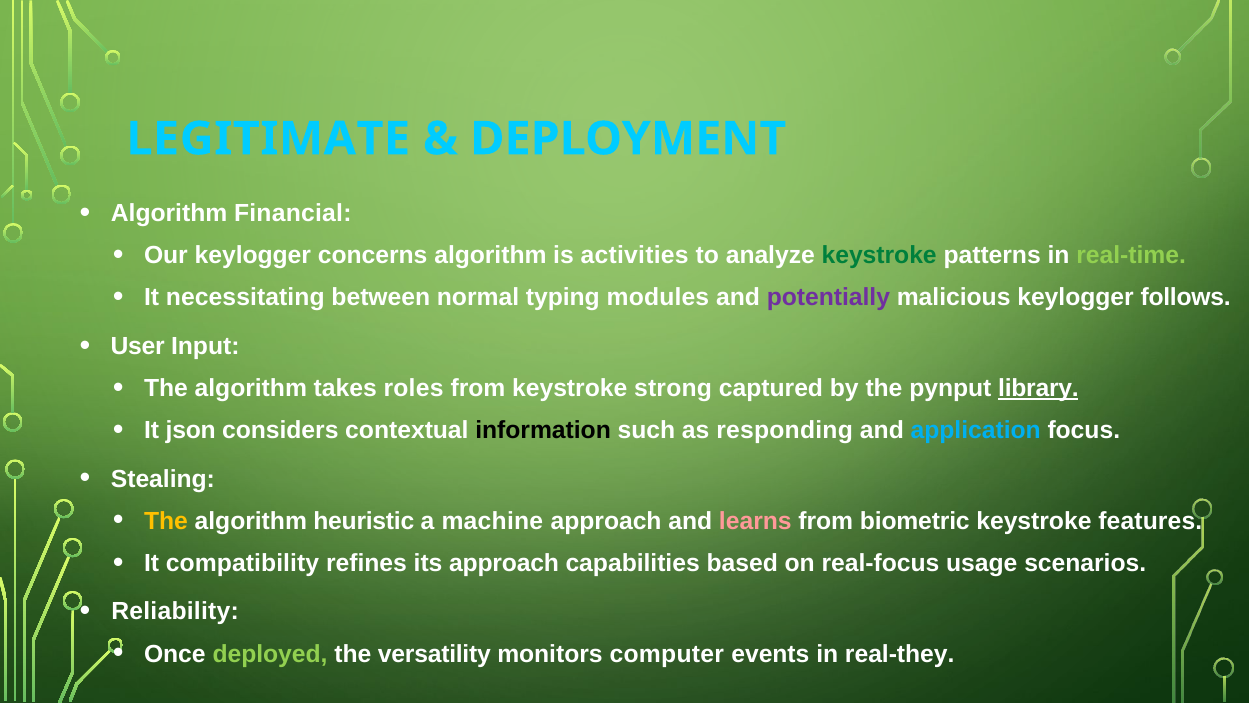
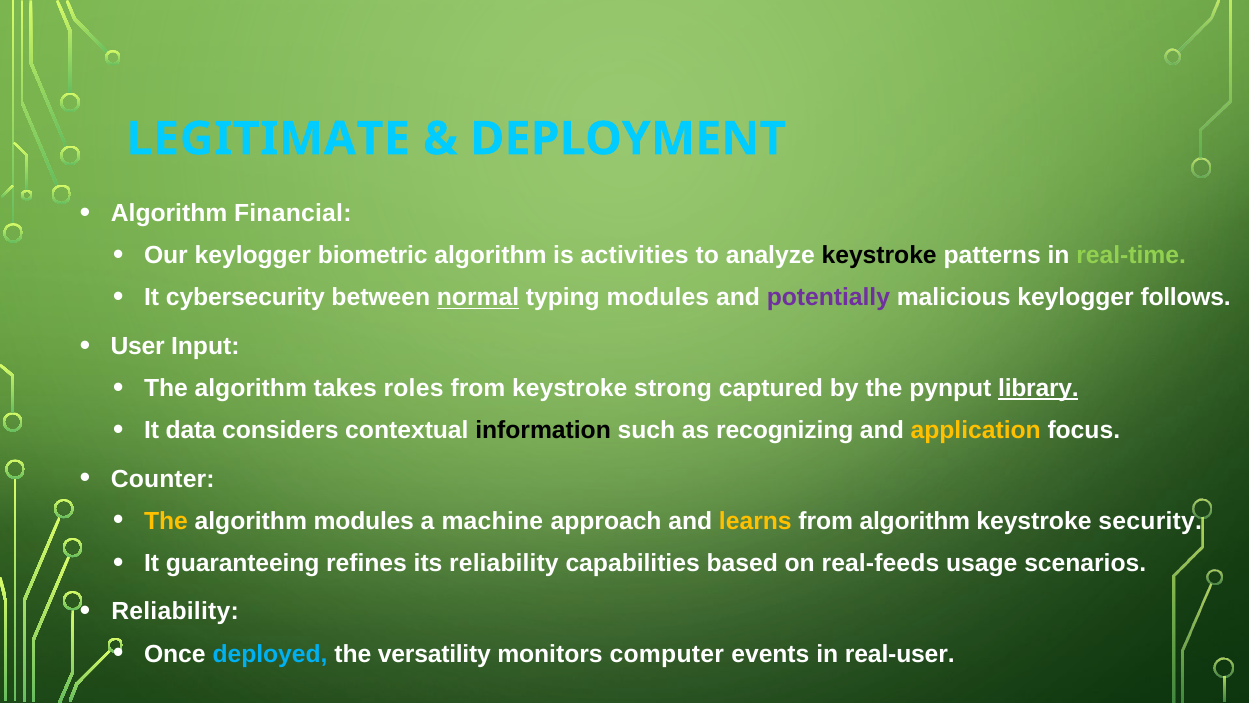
concerns: concerns -> biometric
keystroke at (879, 255) colour: green -> black
necessitating: necessitating -> cybersecurity
normal underline: none -> present
json: json -> data
responding: responding -> recognizing
application colour: light blue -> yellow
Stealing: Stealing -> Counter
algorithm heuristic: heuristic -> modules
learns colour: pink -> yellow
from biometric: biometric -> algorithm
features: features -> security
compatibility: compatibility -> guaranteeing
its approach: approach -> reliability
real-focus: real-focus -> real-feeds
deployed colour: light green -> light blue
real-they: real-they -> real-user
